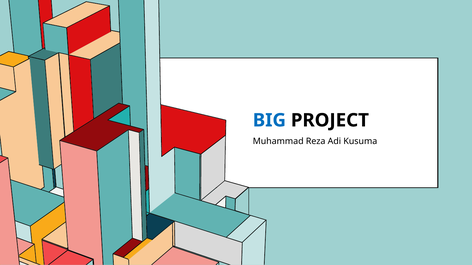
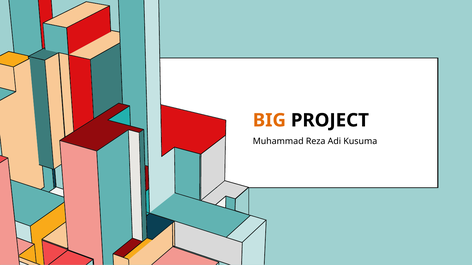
BIG colour: blue -> orange
